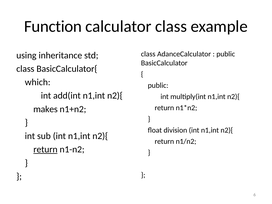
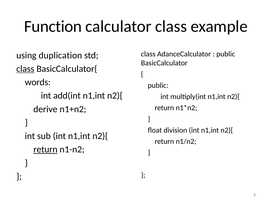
inheritance: inheritance -> duplication
class at (25, 69) underline: none -> present
which: which -> words
makes: makes -> derive
